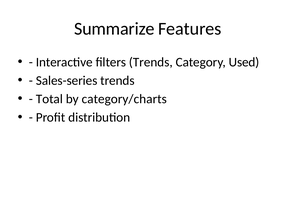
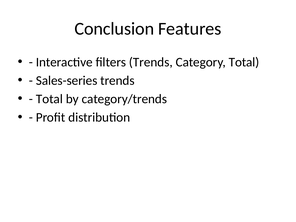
Summarize: Summarize -> Conclusion
Category Used: Used -> Total
category/charts: category/charts -> category/trends
